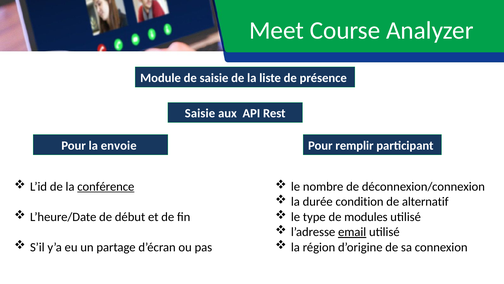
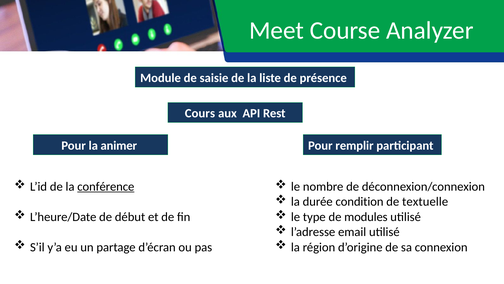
Saisie at (200, 113): Saisie -> Cours
envoie: envoie -> animer
alternatif: alternatif -> textuelle
email underline: present -> none
